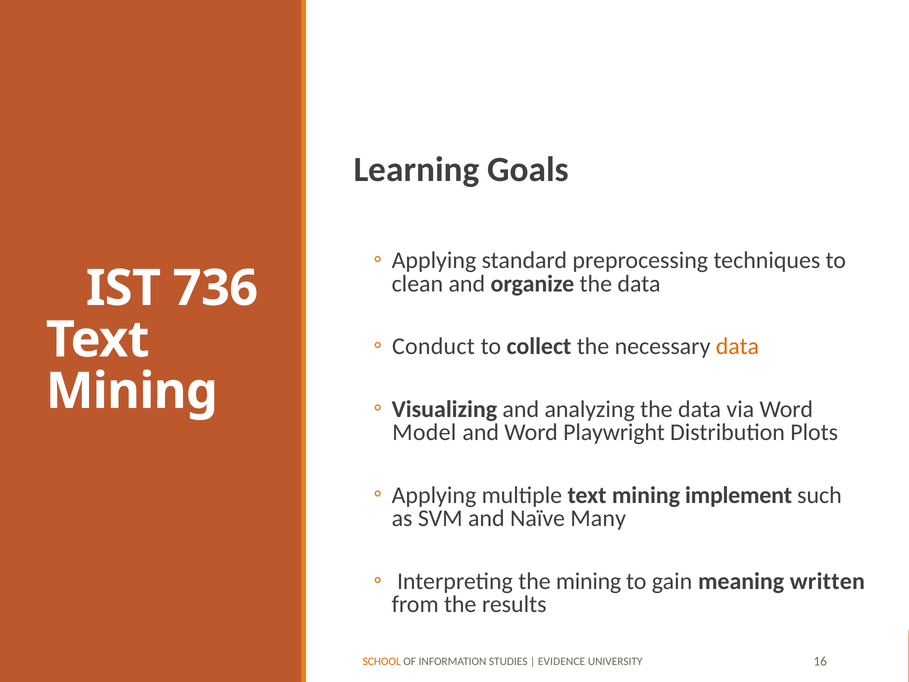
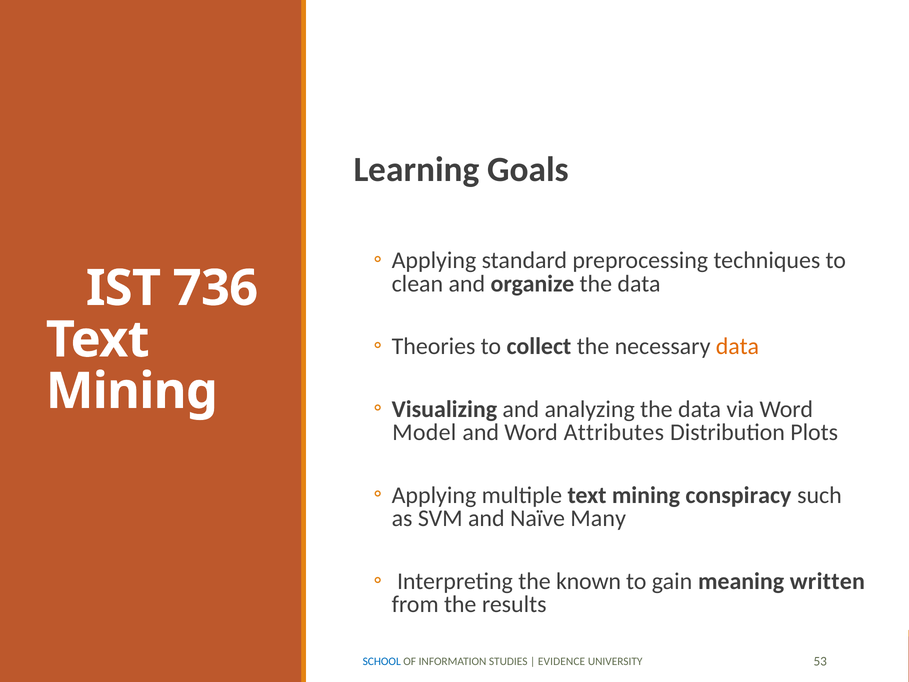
Conduct: Conduct -> Theories
Playwright: Playwright -> Attributes
implement: implement -> conspiracy
the mining: mining -> known
SCHOOL colour: orange -> blue
16: 16 -> 53
